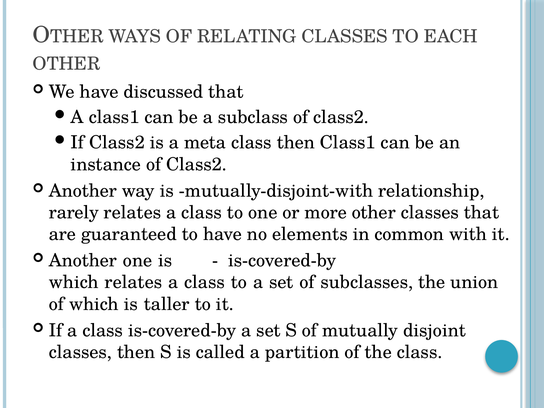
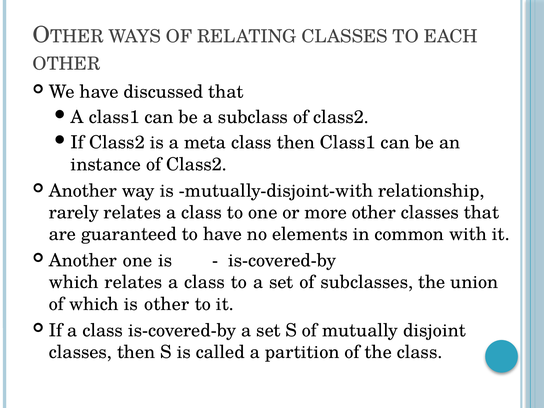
is taller: taller -> other
